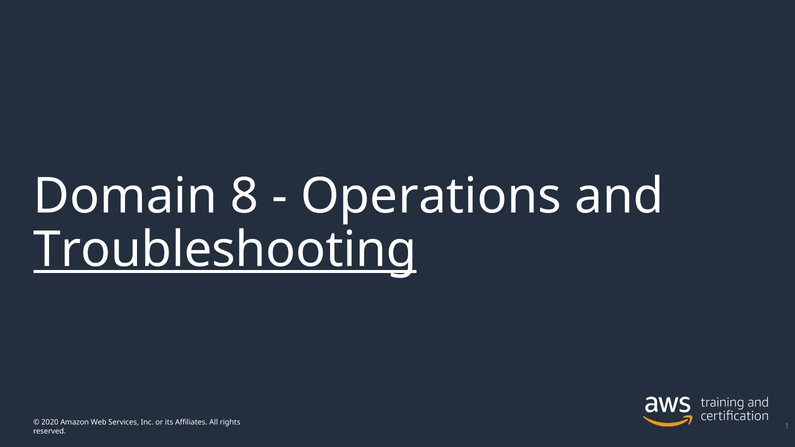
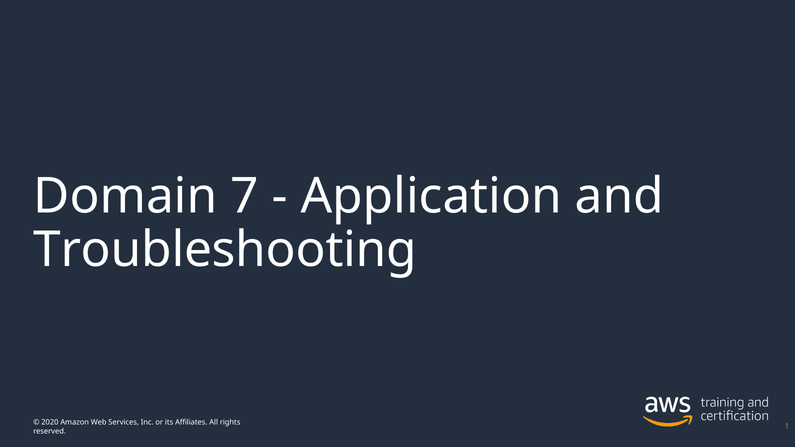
8: 8 -> 7
Operations: Operations -> Application
Troubleshooting underline: present -> none
